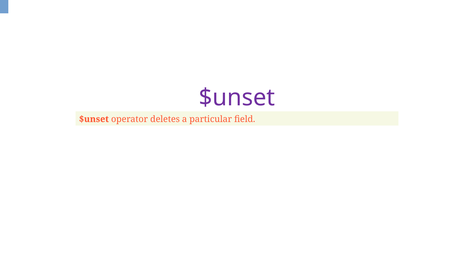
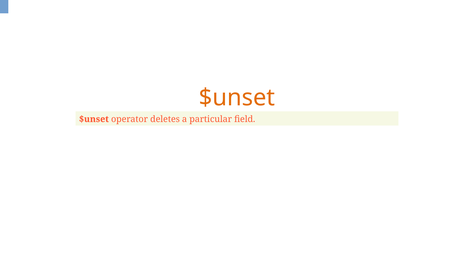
$unset at (237, 98) colour: purple -> orange
